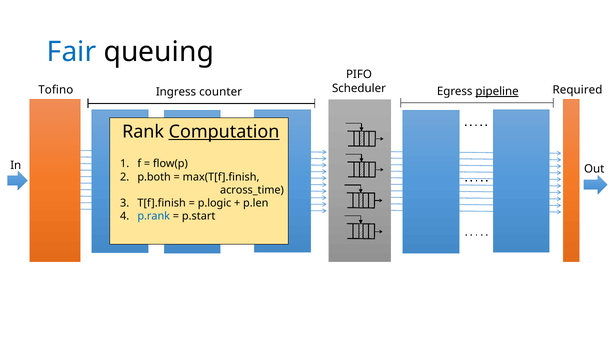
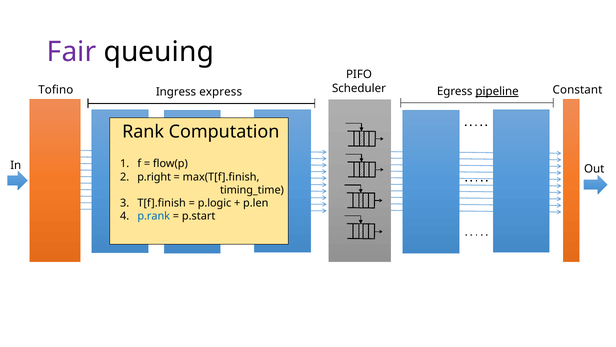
Fair colour: blue -> purple
Required: Required -> Constant
counter: counter -> express
Computation underline: present -> none
p.both: p.both -> p.right
across_time: across_time -> timing_time
